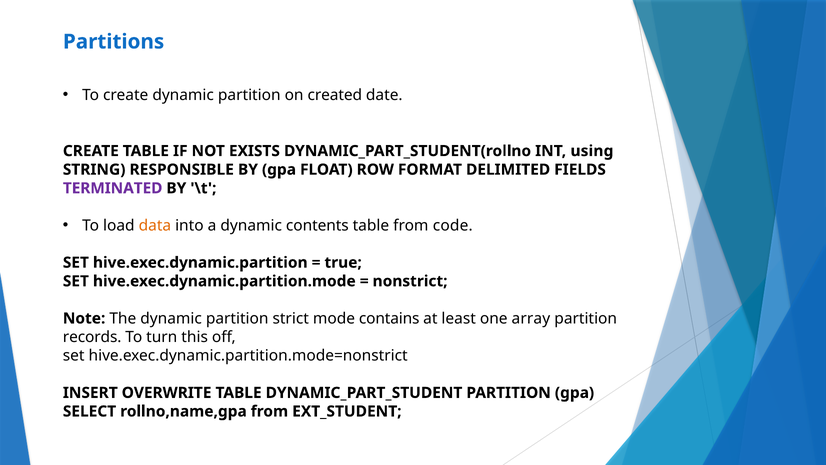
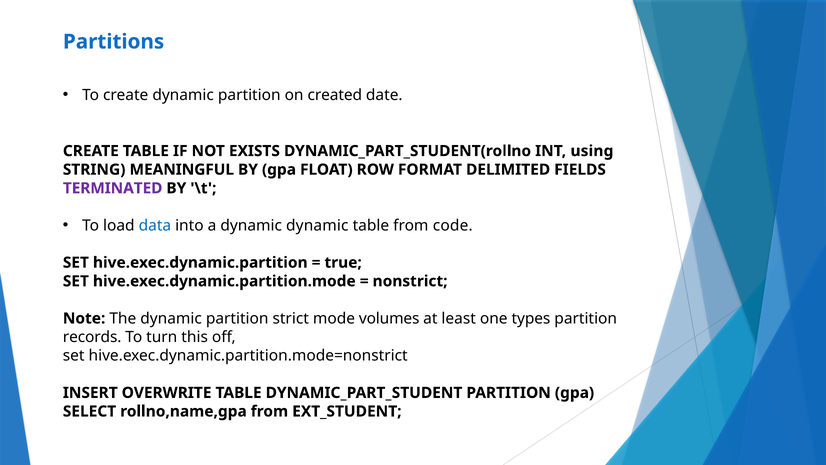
RESPONSIBLE: RESPONSIBLE -> MEANINGFUL
data colour: orange -> blue
dynamic contents: contents -> dynamic
contains: contains -> volumes
array: array -> types
